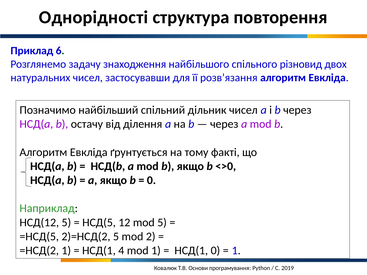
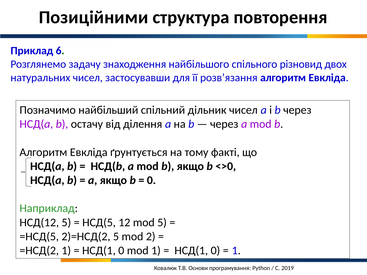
Однорідності: Однорідності -> Позиційними
4 at (121, 251): 4 -> 0
